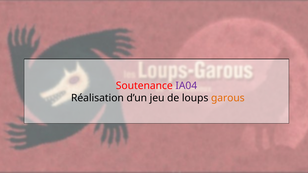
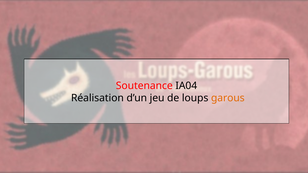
IA04 colour: purple -> black
